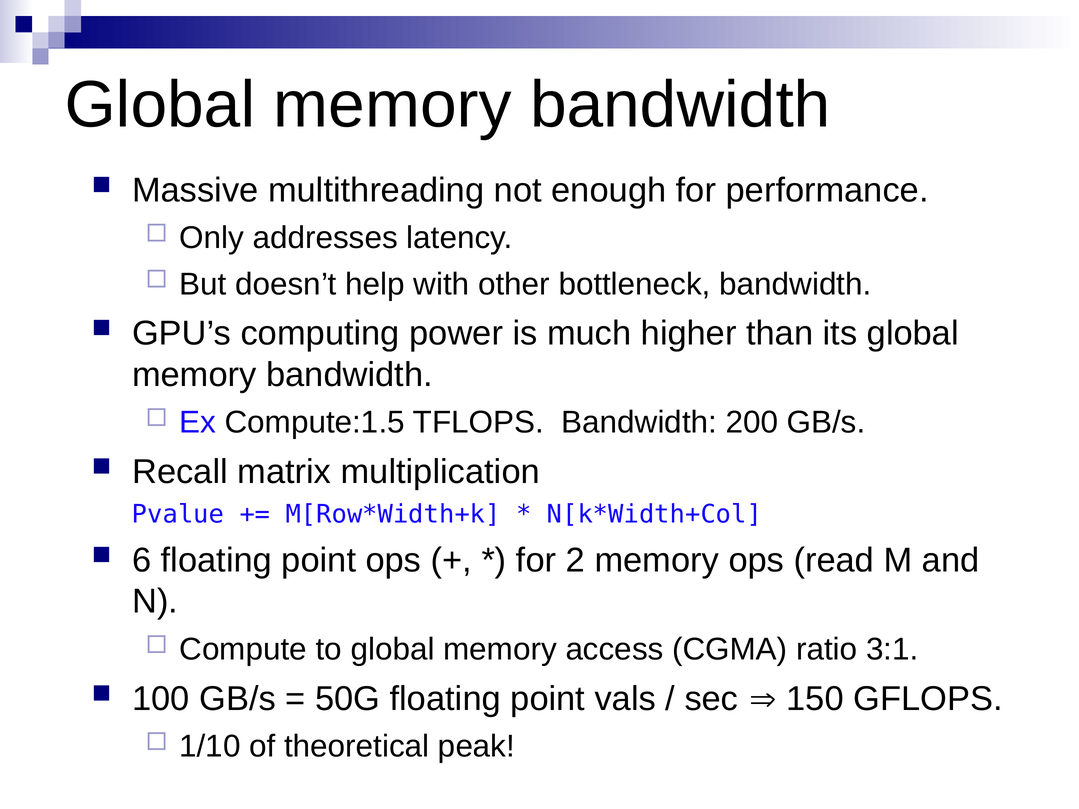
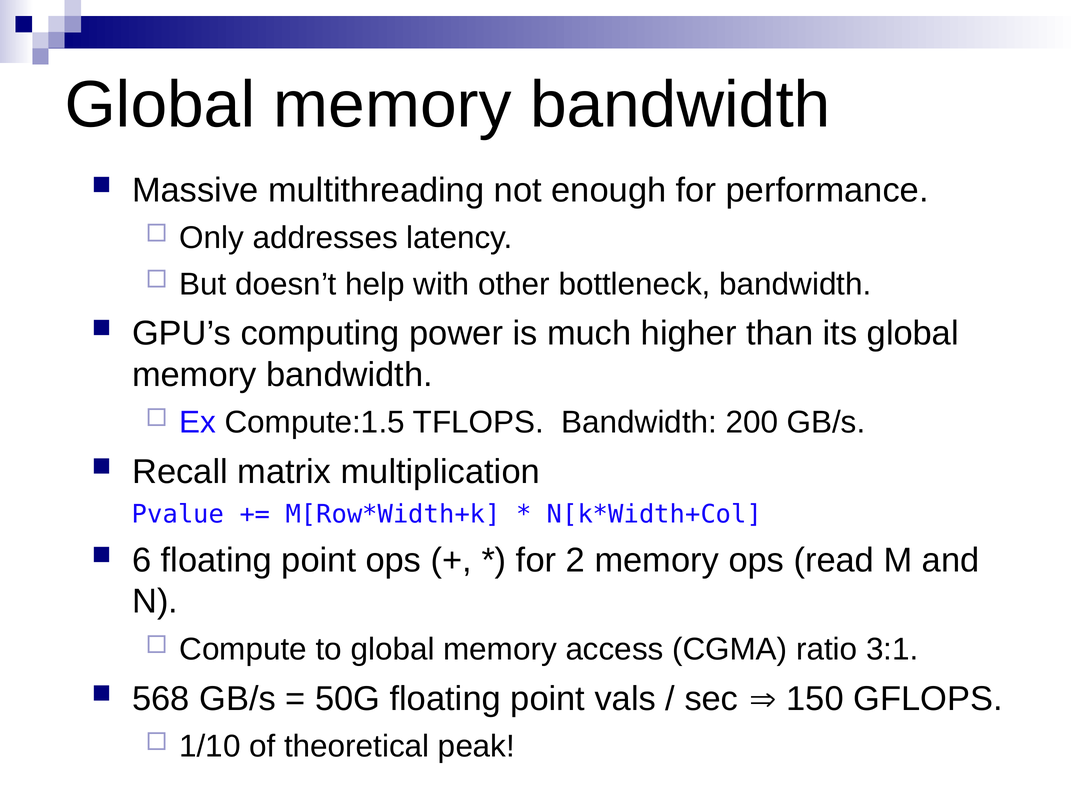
100: 100 -> 568
